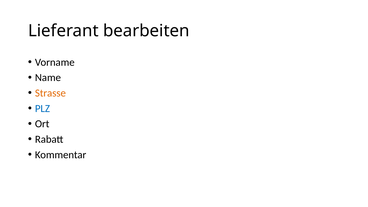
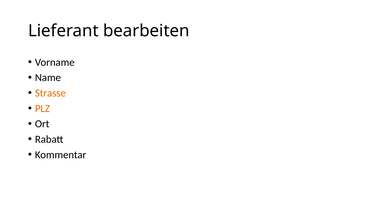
PLZ colour: blue -> orange
